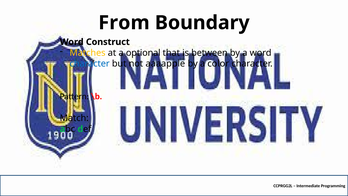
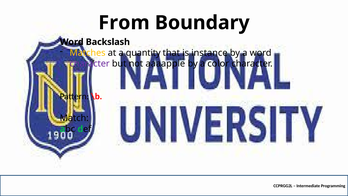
Construct: Construct -> Backslash
optional: optional -> quantity
between: between -> instance
character at (90, 64) colour: blue -> purple
